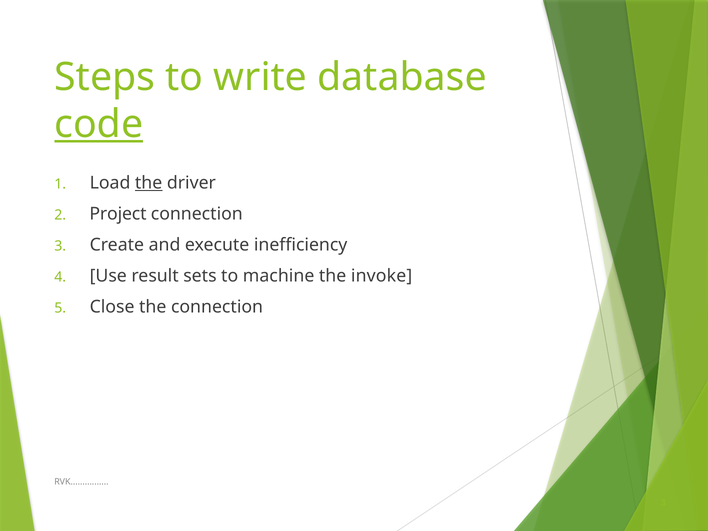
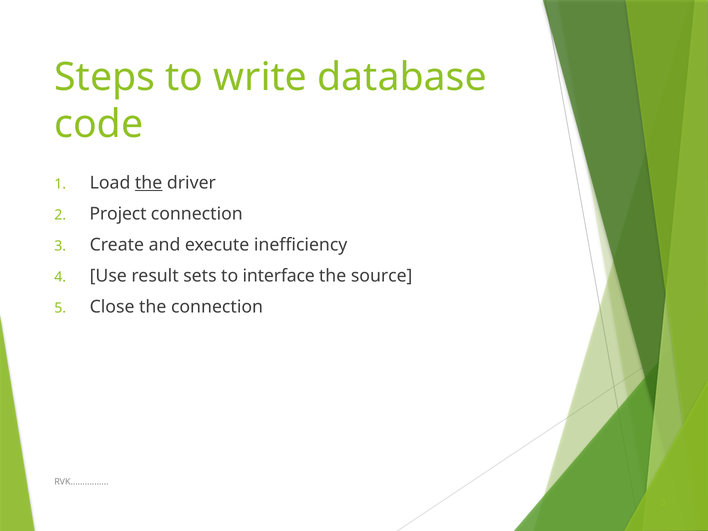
code underline: present -> none
machine: machine -> interface
invoke: invoke -> source
